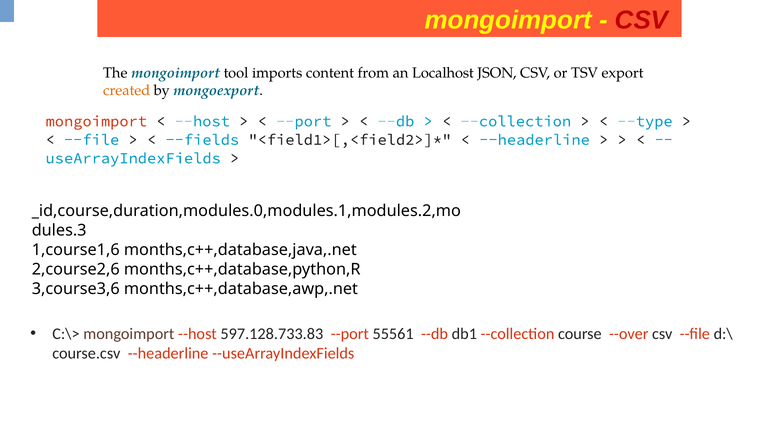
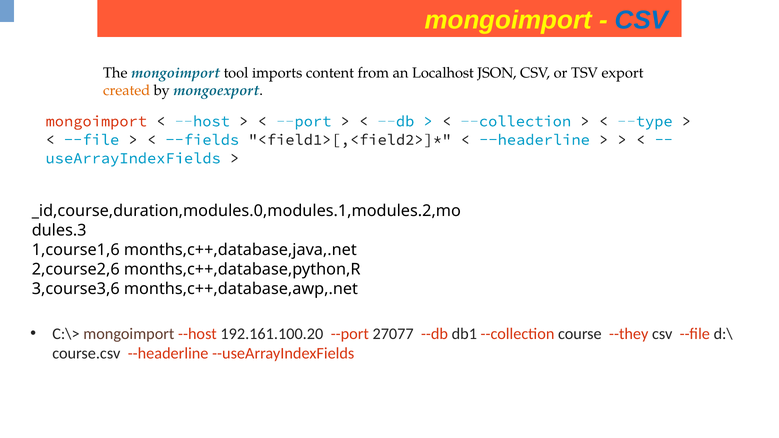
CSV at (642, 20) colour: red -> blue
597.128.733.83: 597.128.733.83 -> 192.161.100.20
55561: 55561 -> 27077
--over: --over -> --they
